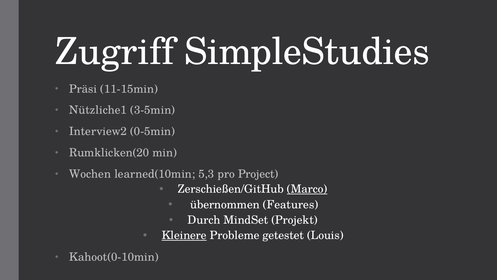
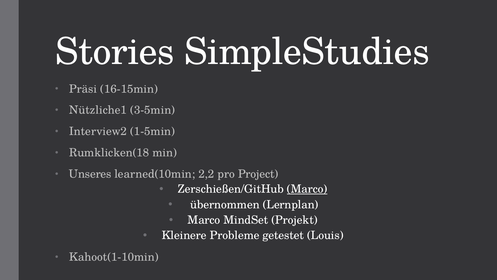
Zugriff: Zugriff -> Stories
11-15min: 11-15min -> 16-15min
0-5min: 0-5min -> 1-5min
Rumklicken(20: Rumklicken(20 -> Rumklicken(18
Wochen: Wochen -> Unseres
5,3: 5,3 -> 2,2
Features: Features -> Lernplan
Durch at (204, 220): Durch -> Marco
Kleinere underline: present -> none
Kahoot(0-10min: Kahoot(0-10min -> Kahoot(1-10min
